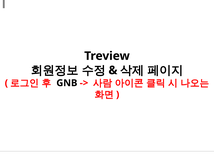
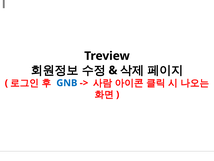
GNB colour: black -> blue
